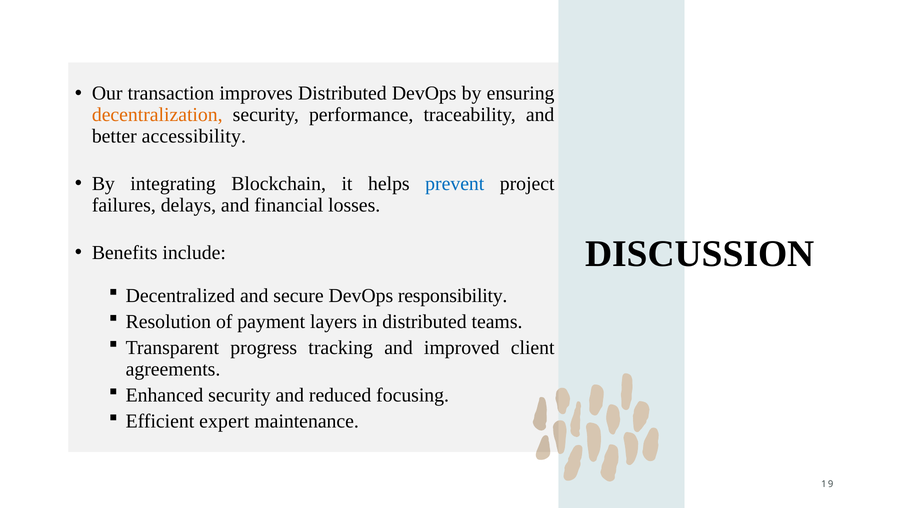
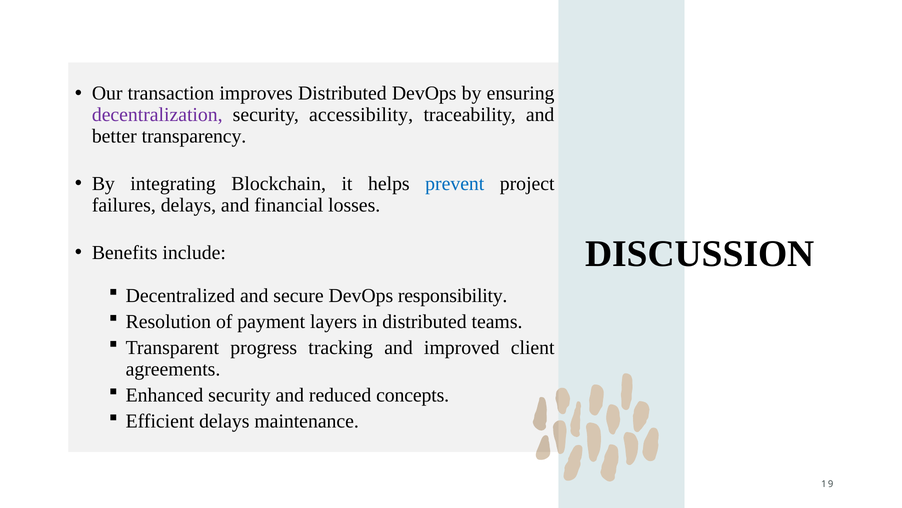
decentralization colour: orange -> purple
performance: performance -> accessibility
accessibility: accessibility -> transparency
focusing: focusing -> concepts
Efficient expert: expert -> delays
